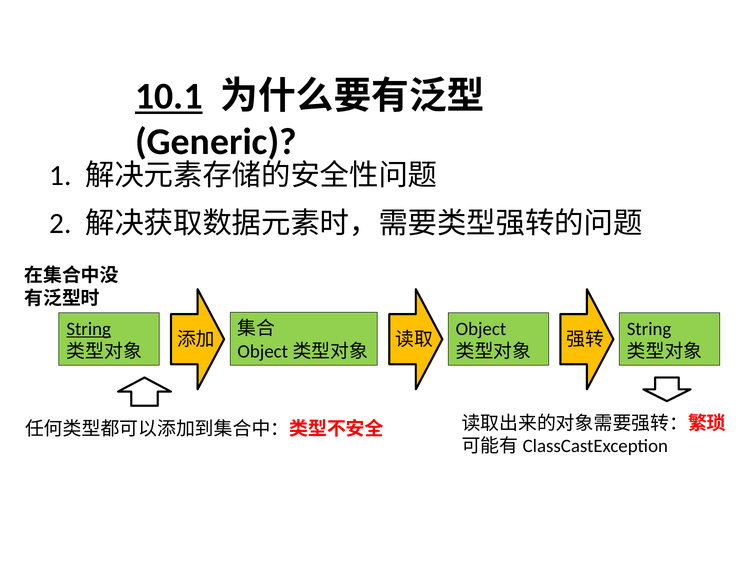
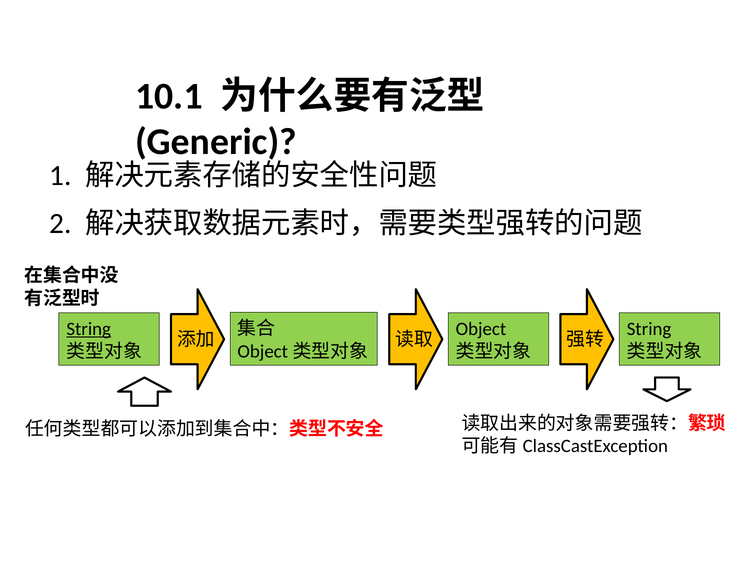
10.1 underline: present -> none
